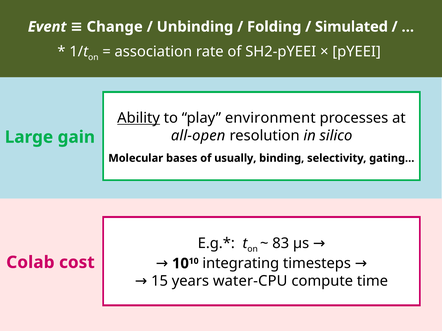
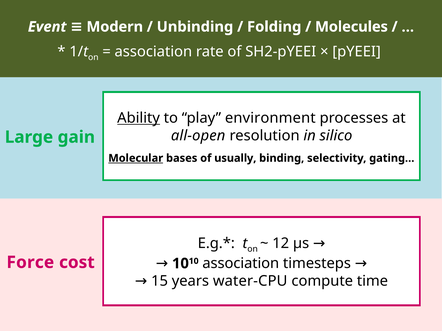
Change: Change -> Modern
Simulated: Simulated -> Molecules
Molecular underline: none -> present
83: 83 -> 12
integrating at (241, 264): integrating -> association
Colab: Colab -> Force
